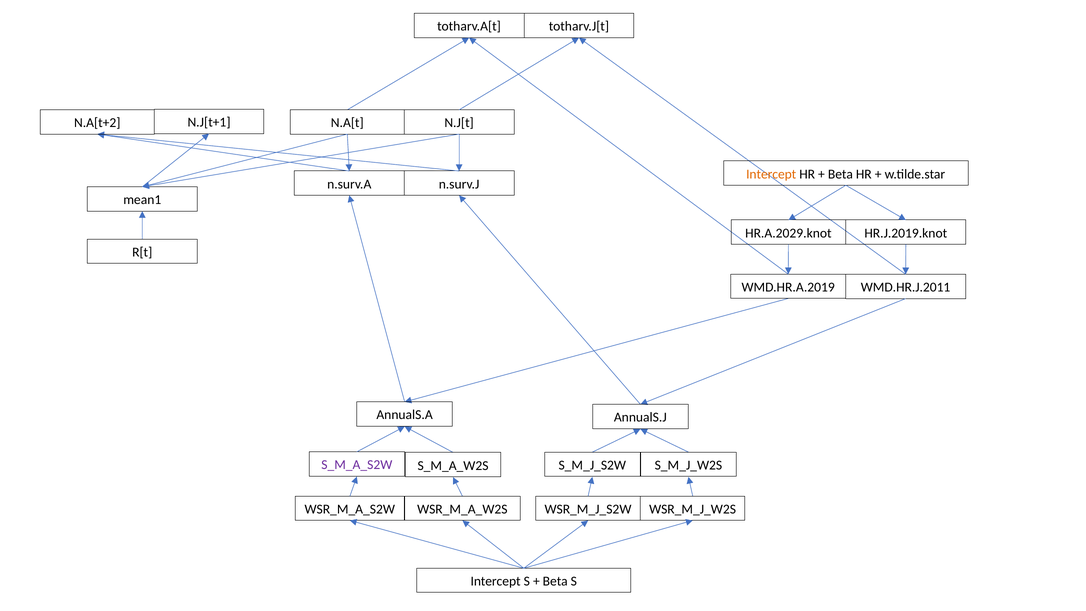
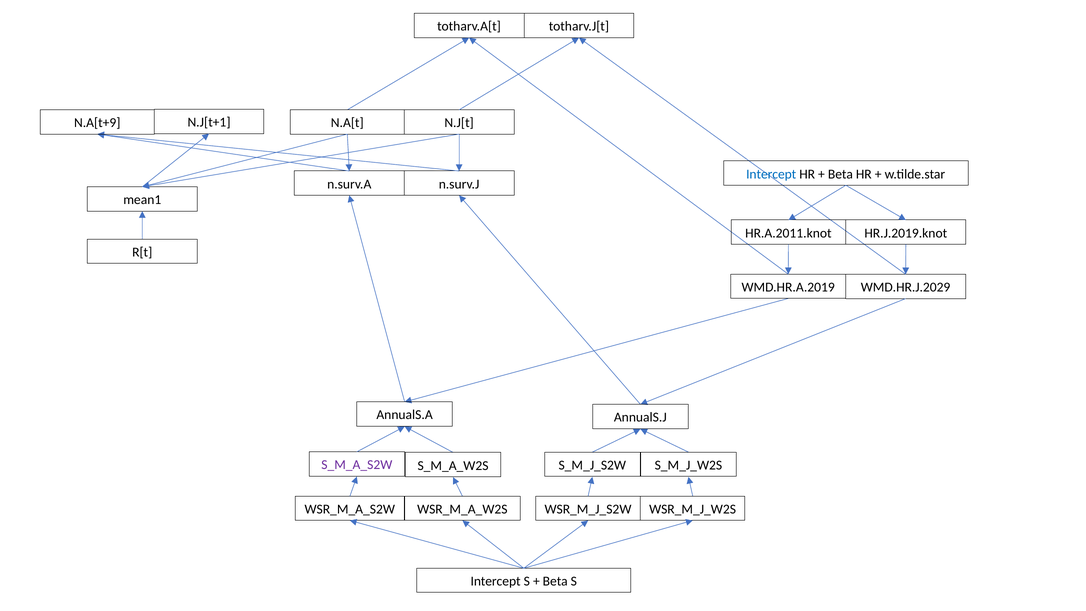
N.A[t+2: N.A[t+2 -> N.A[t+9
Intercept at (771, 174) colour: orange -> blue
HR.A.2029.knot: HR.A.2029.knot -> HR.A.2011.knot
WMD.HR.J.2011: WMD.HR.J.2011 -> WMD.HR.J.2029
